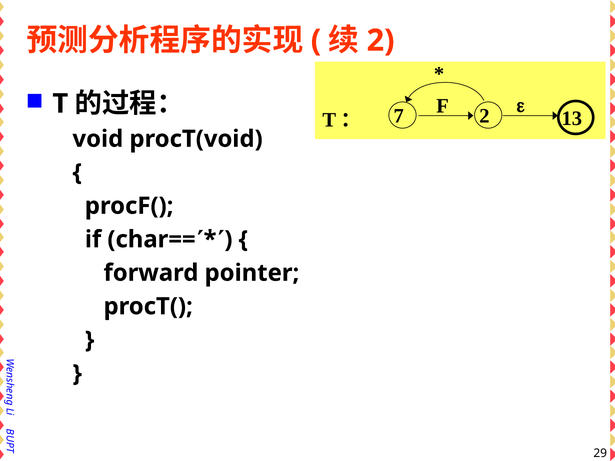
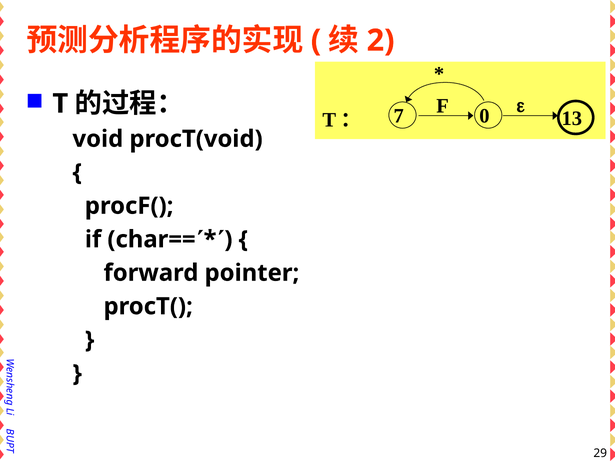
7 2: 2 -> 0
